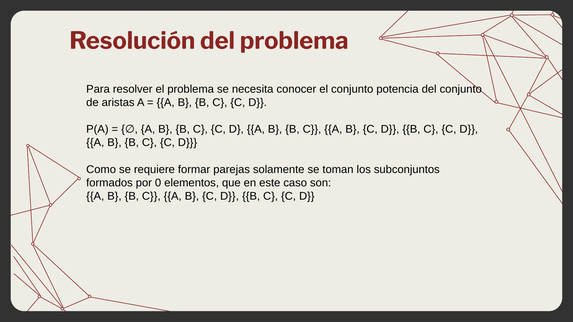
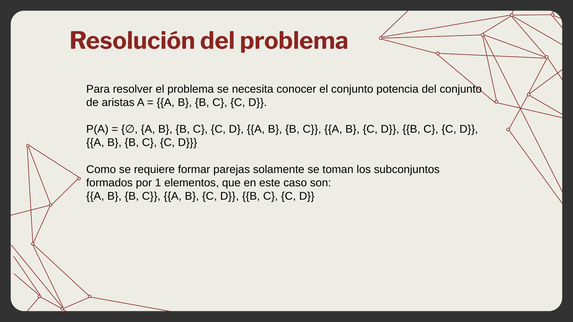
0: 0 -> 1
